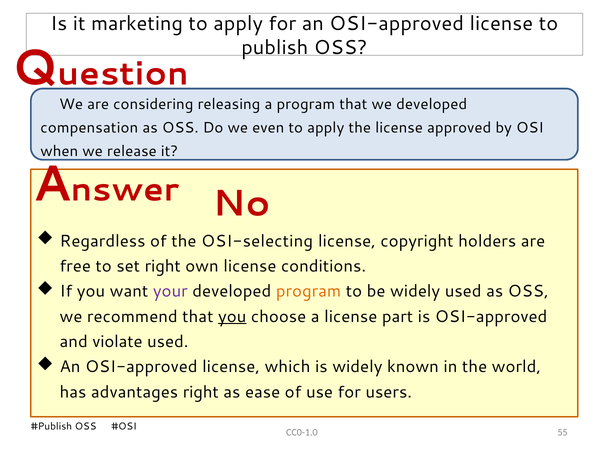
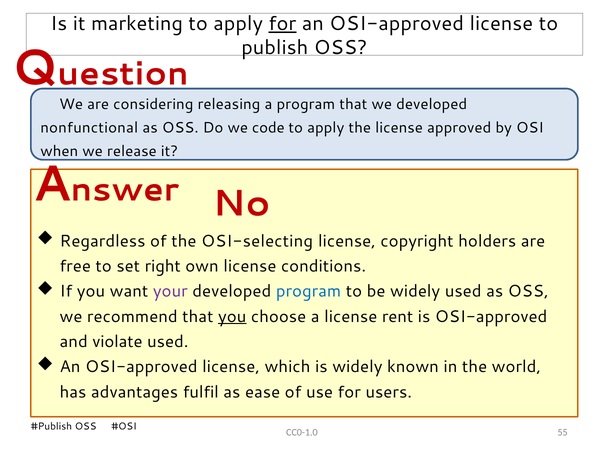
for at (282, 24) underline: none -> present
compensation: compensation -> nonfunctional
even: even -> code
program at (309, 291) colour: orange -> blue
part: part -> rent
advantages right: right -> fulfil
